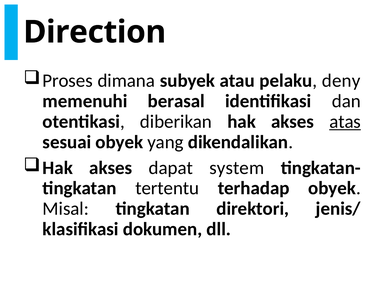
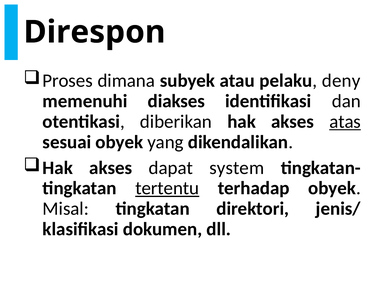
Direction: Direction -> Direspon
berasal: berasal -> diakses
tertentu underline: none -> present
